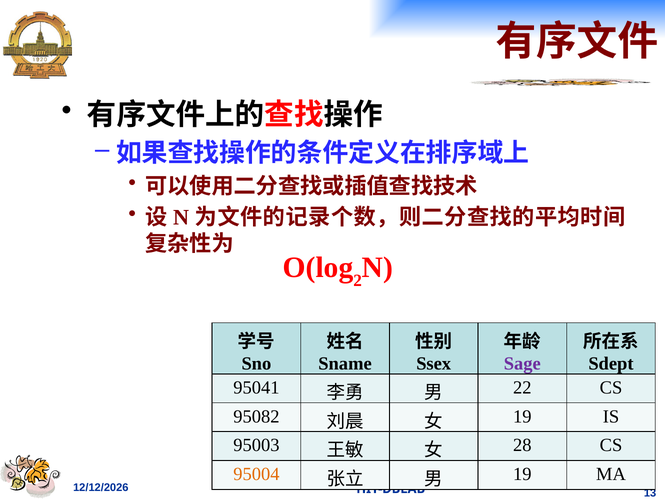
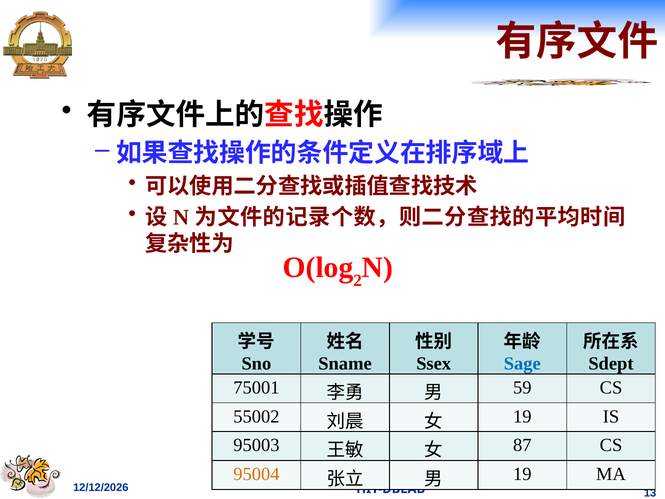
Sage colour: purple -> blue
95041: 95041 -> 75001
22: 22 -> 59
95082: 95082 -> 55002
28: 28 -> 87
